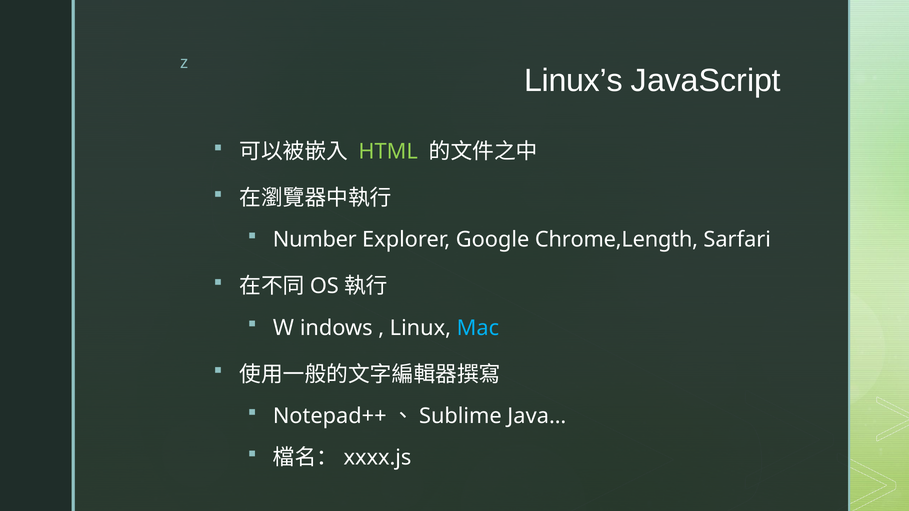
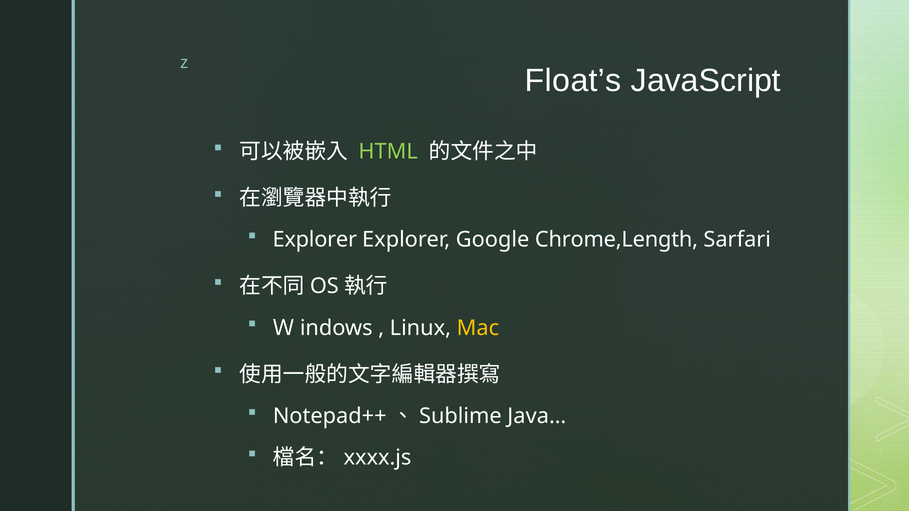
Linux’s: Linux’s -> Float’s
Number at (315, 240): Number -> Explorer
Mac colour: light blue -> yellow
